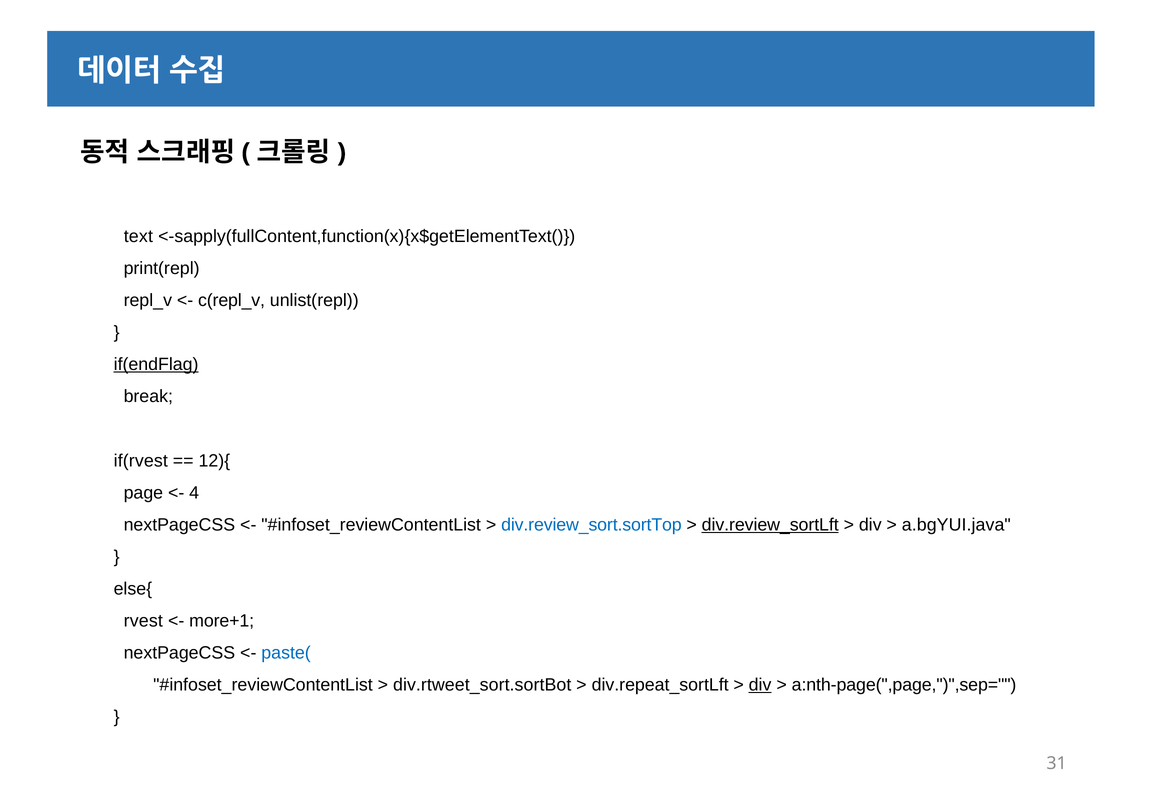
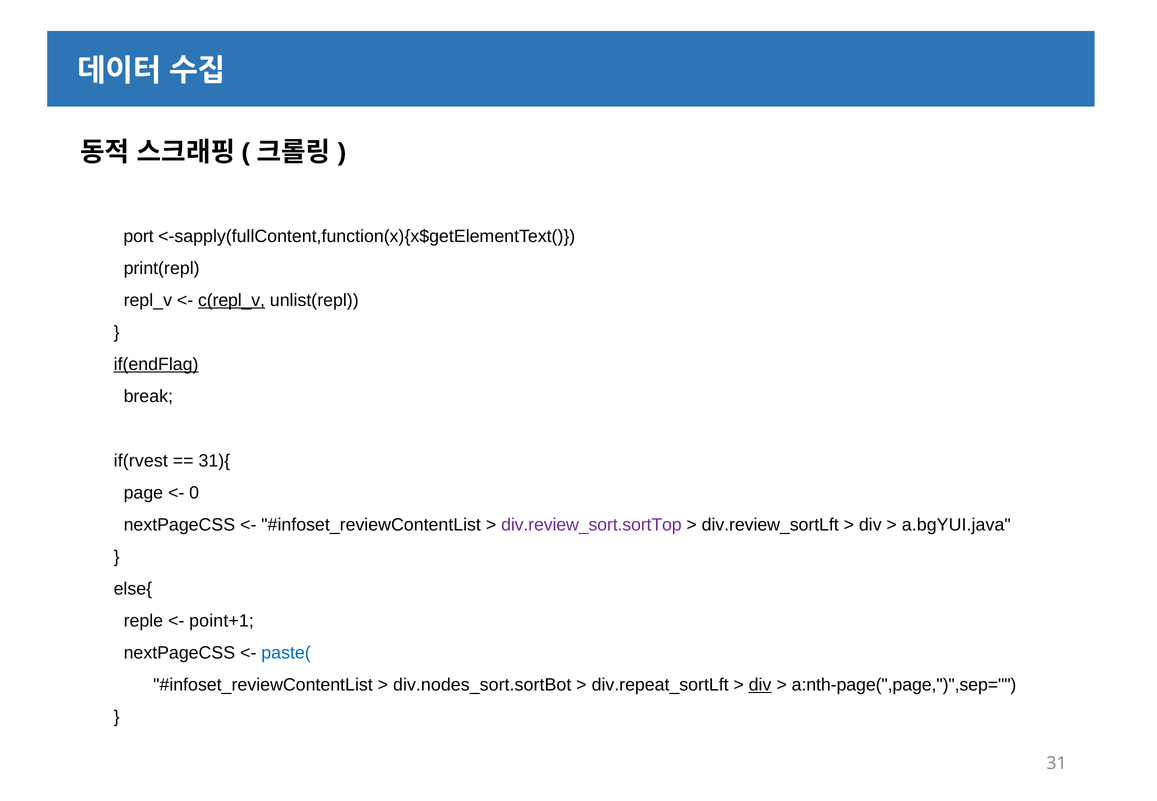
text: text -> port
c(repl_v underline: none -> present
12){: 12){ -> 31){
4: 4 -> 0
div.review_sort.sortTop colour: blue -> purple
div.review_sortLft underline: present -> none
rvest: rvest -> reple
more+1: more+1 -> point+1
div.rtweet_sort.sortBot: div.rtweet_sort.sortBot -> div.nodes_sort.sortBot
